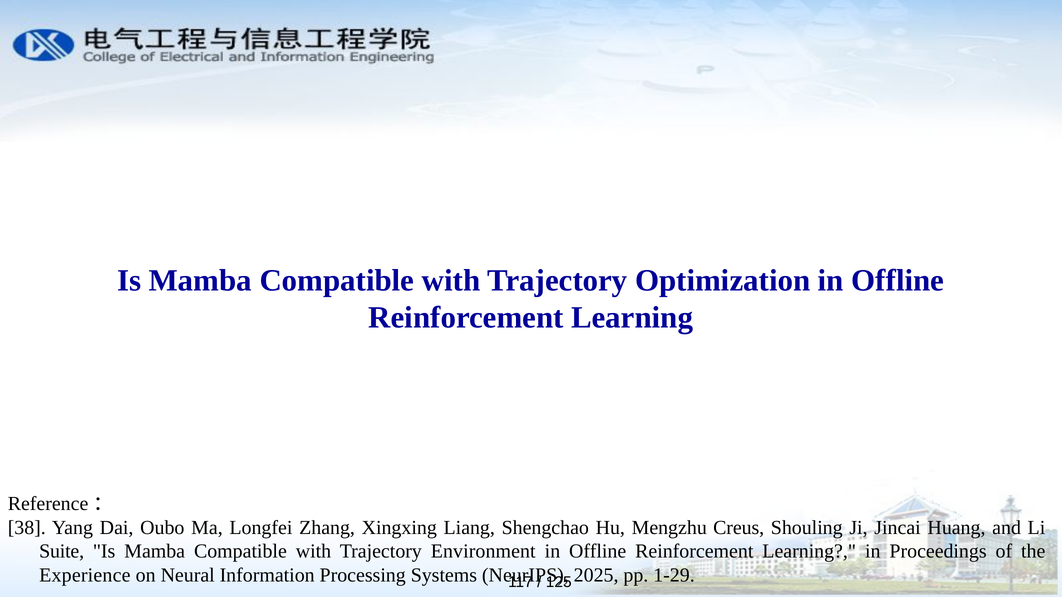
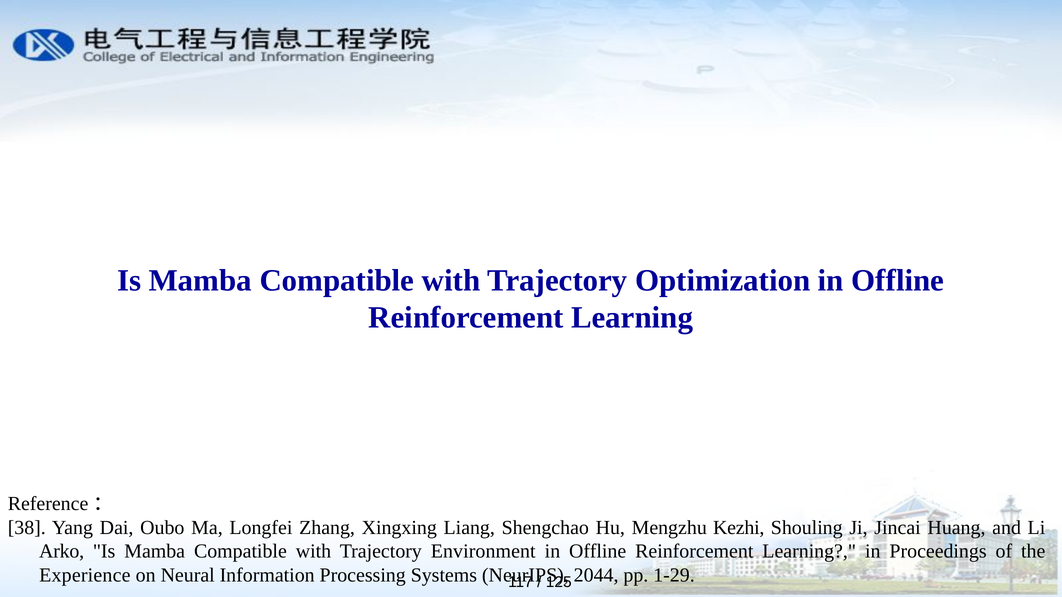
Creus: Creus -> Kezhi
Suite: Suite -> Arko
2025: 2025 -> 2044
